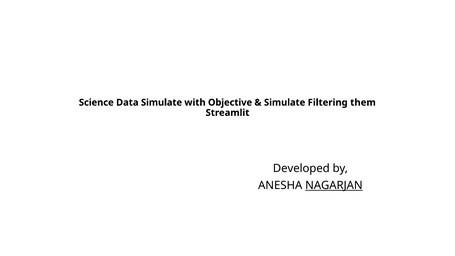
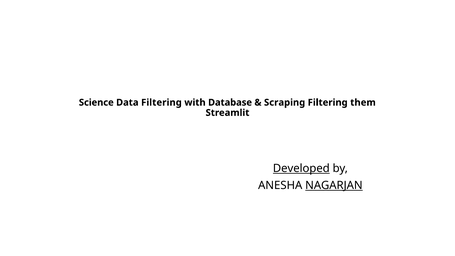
Data Simulate: Simulate -> Filtering
Objective: Objective -> Database
Simulate at (285, 102): Simulate -> Scraping
Developed underline: none -> present
